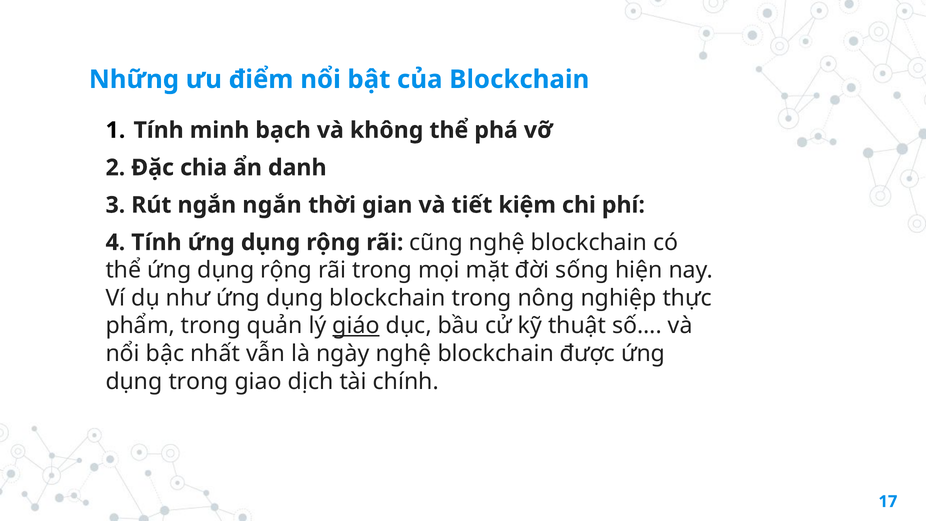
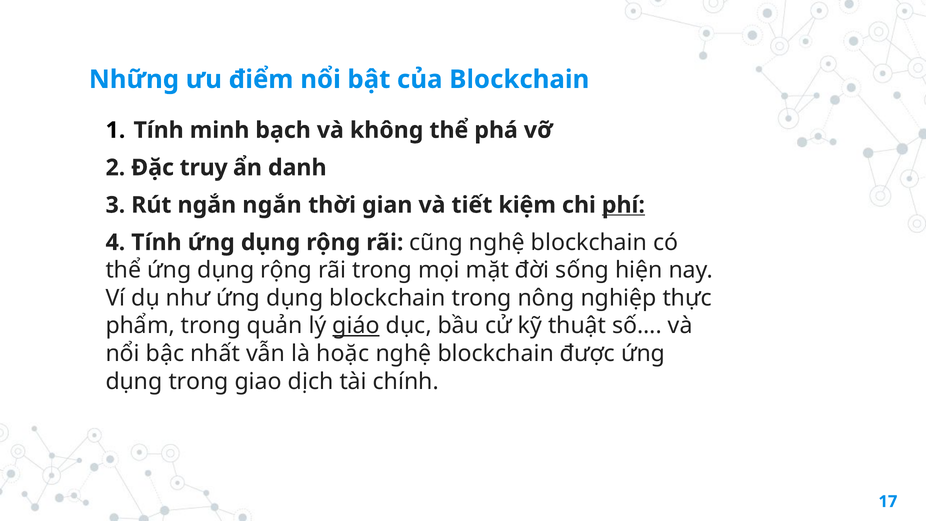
chia: chia -> truy
phí underline: none -> present
ngày: ngày -> hoặc
